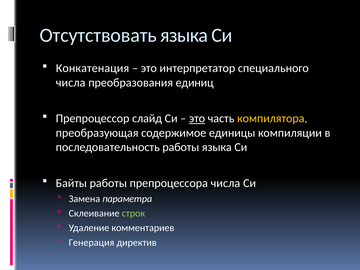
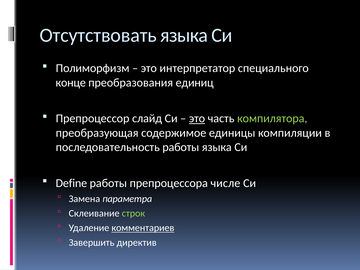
Конкатенация: Конкатенация -> Полиморфизм
числа at (71, 83): числа -> конце
компилятора colour: yellow -> light green
Байты: Байты -> Define
препроцессора числа: числа -> числе
комментариев underline: none -> present
Генерация: Генерация -> Завершить
